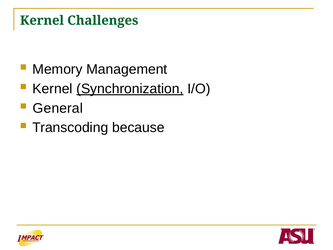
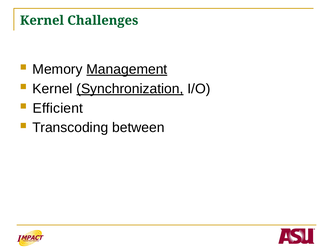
Management underline: none -> present
General: General -> Efficient
because: because -> between
